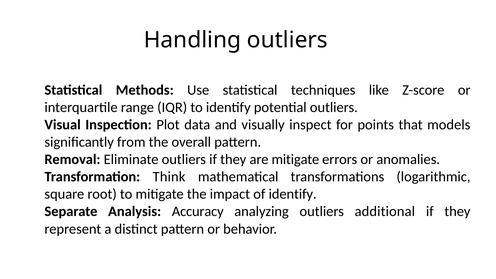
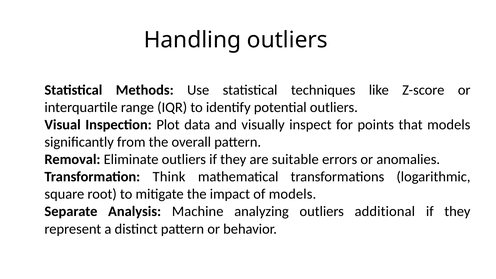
are mitigate: mitigate -> suitable
of identify: identify -> models
Accuracy: Accuracy -> Machine
